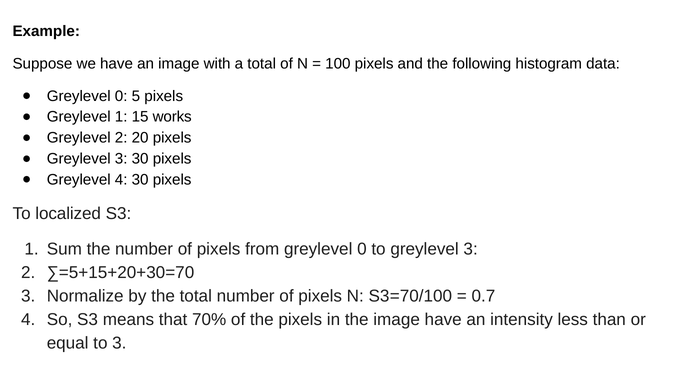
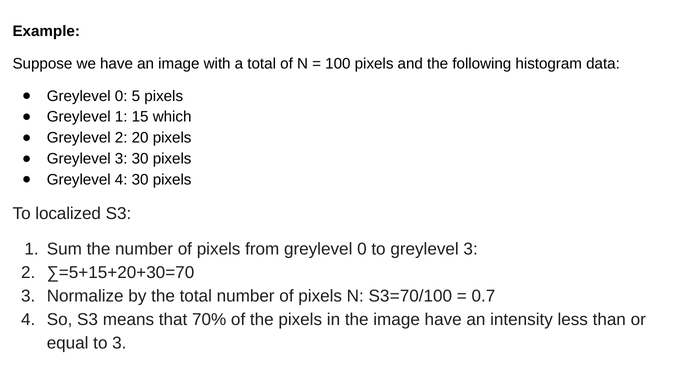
works: works -> which
